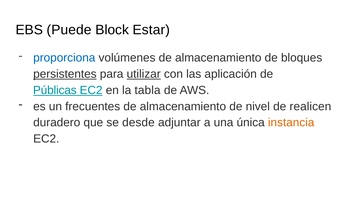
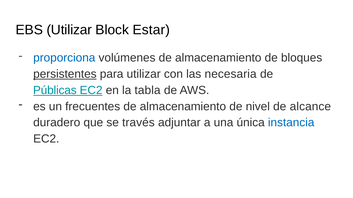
EBS Puede: Puede -> Utilizar
utilizar at (144, 74) underline: present -> none
aplicación: aplicación -> necesaria
realicen: realicen -> alcance
desde: desde -> través
instancia colour: orange -> blue
